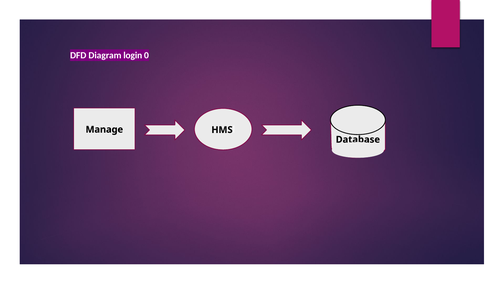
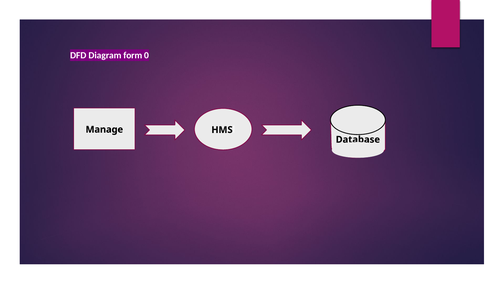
login: login -> form
